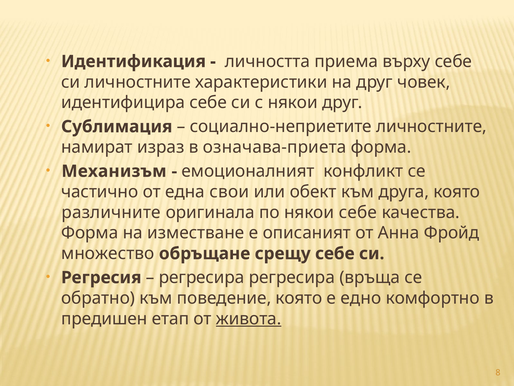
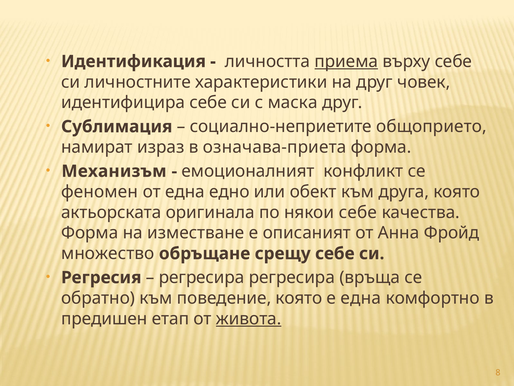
приема underline: none -> present
с някои: някои -> маска
социално-неприетите личностните: личностните -> общоприето
частично: частично -> феномен
свои: свои -> едно
различните: различните -> актьорската
е едно: едно -> една
